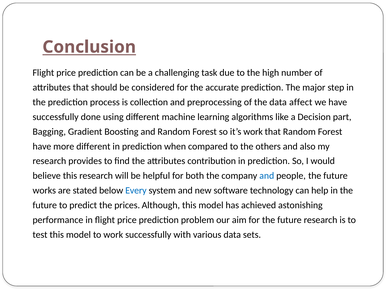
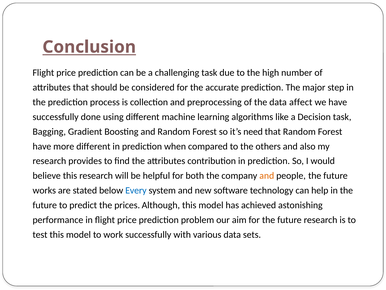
Decision part: part -> task
it’s work: work -> need
and at (267, 175) colour: blue -> orange
